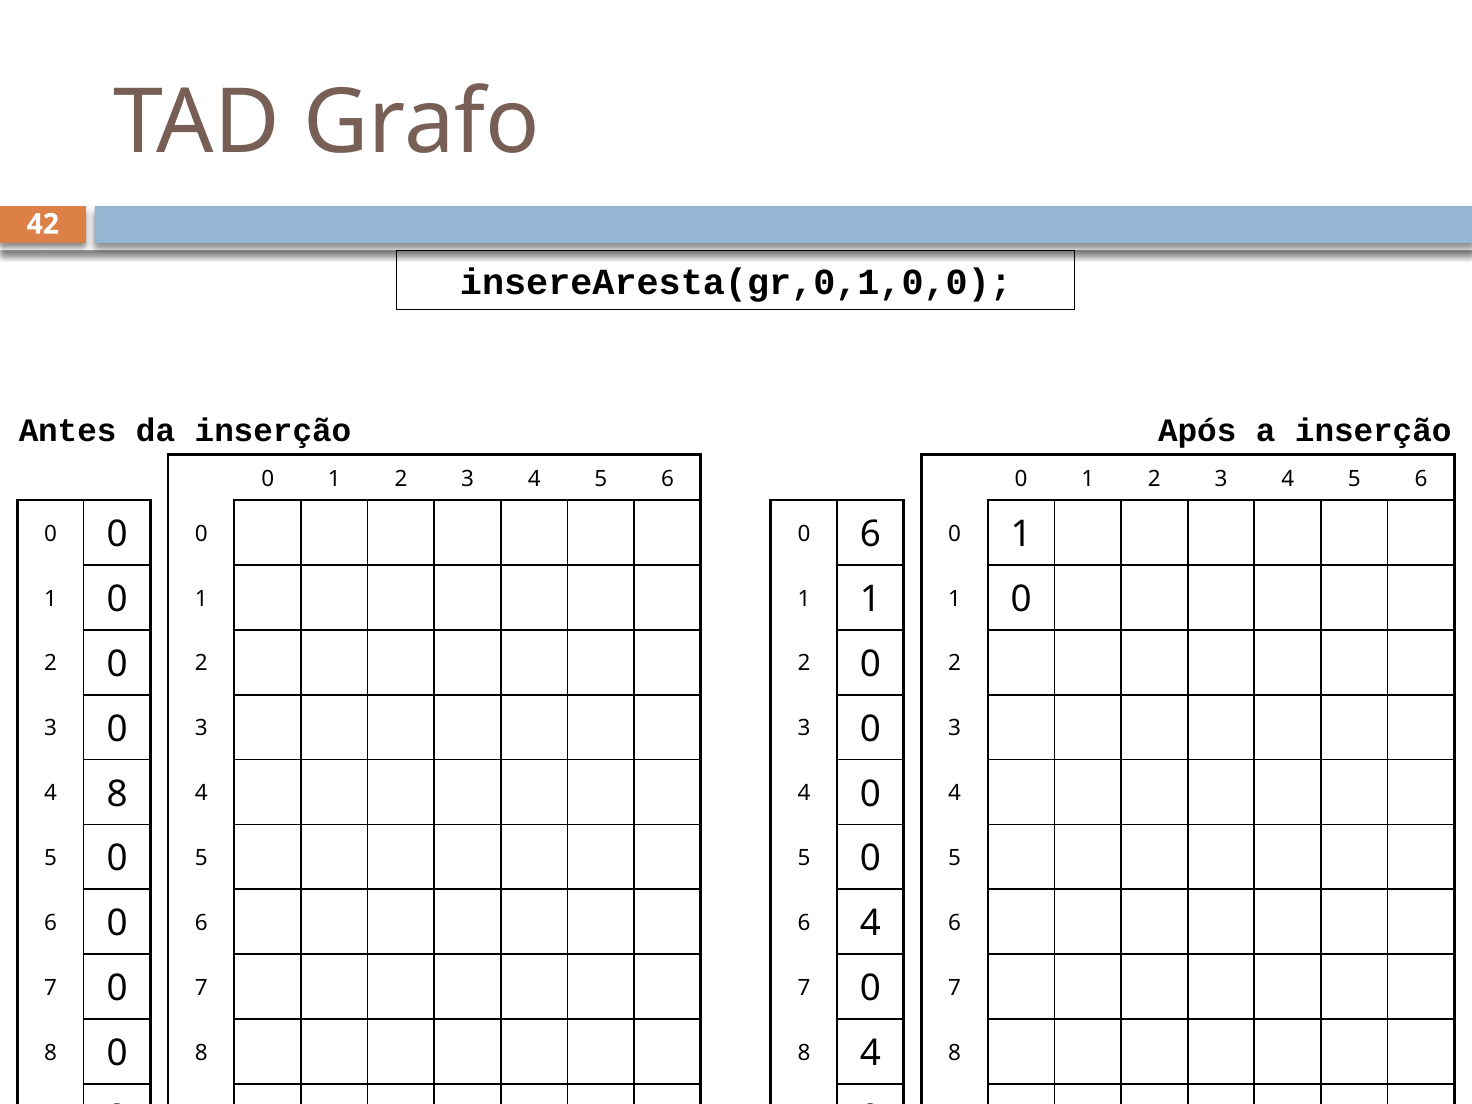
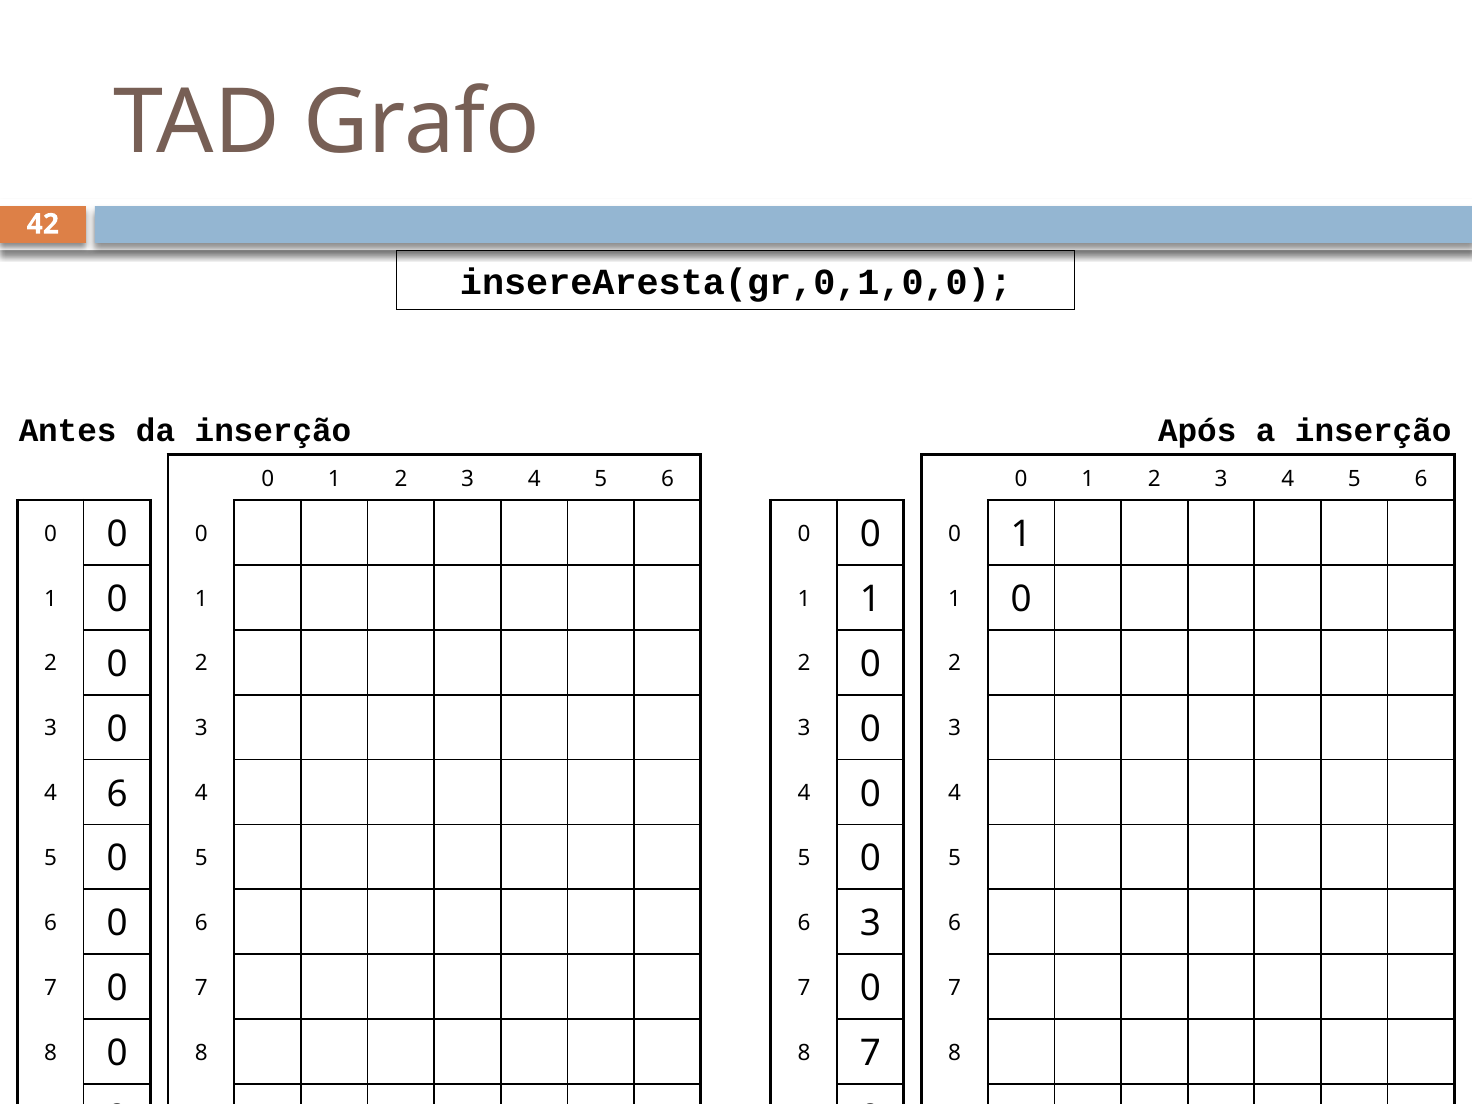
6 at (870, 535): 6 -> 0
4 8: 8 -> 6
6 4: 4 -> 3
8 4: 4 -> 7
